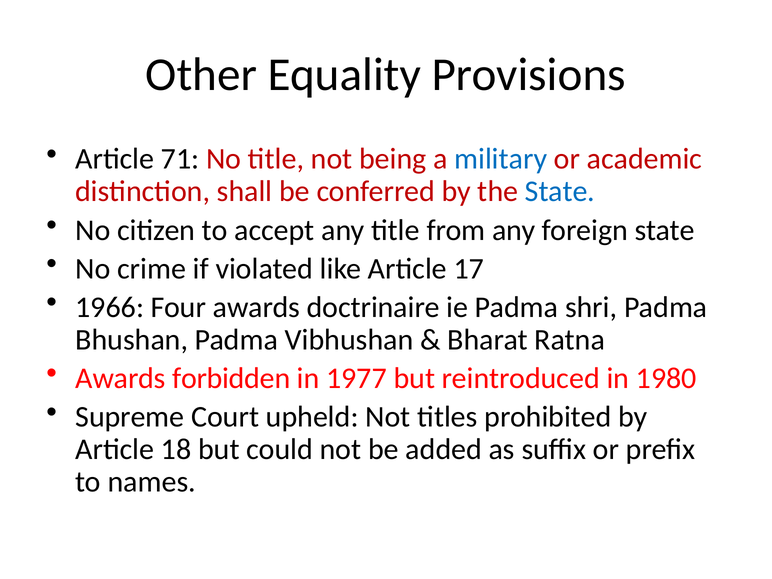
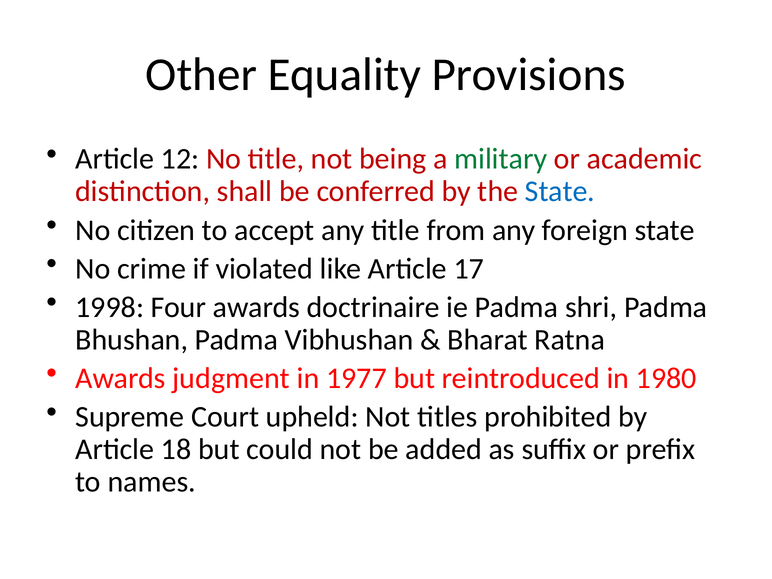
71: 71 -> 12
military colour: blue -> green
1966: 1966 -> 1998
forbidden: forbidden -> judgment
